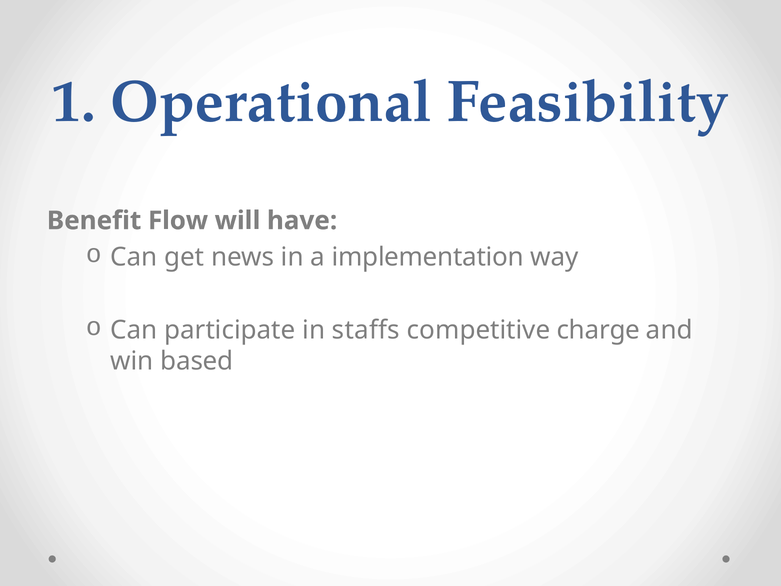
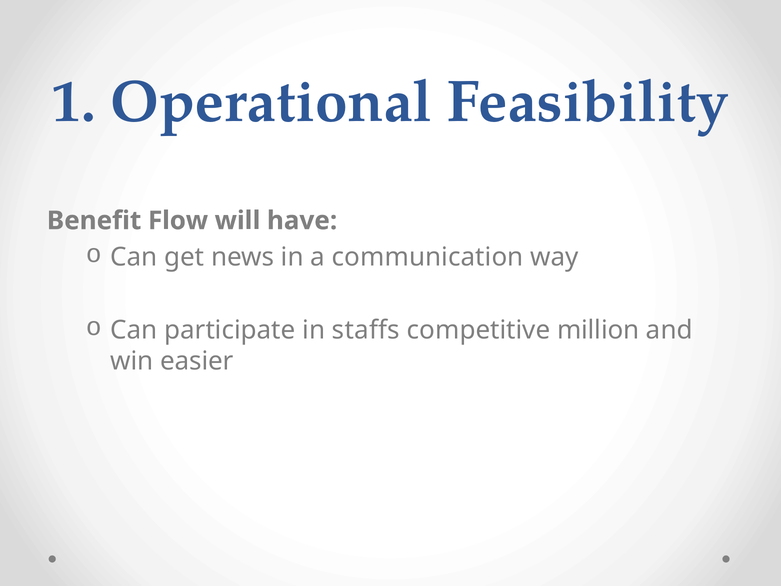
implementation: implementation -> communication
charge: charge -> million
based: based -> easier
